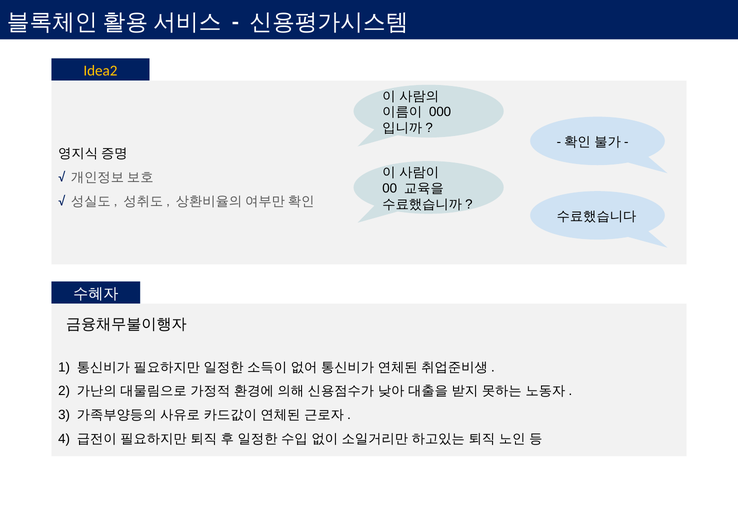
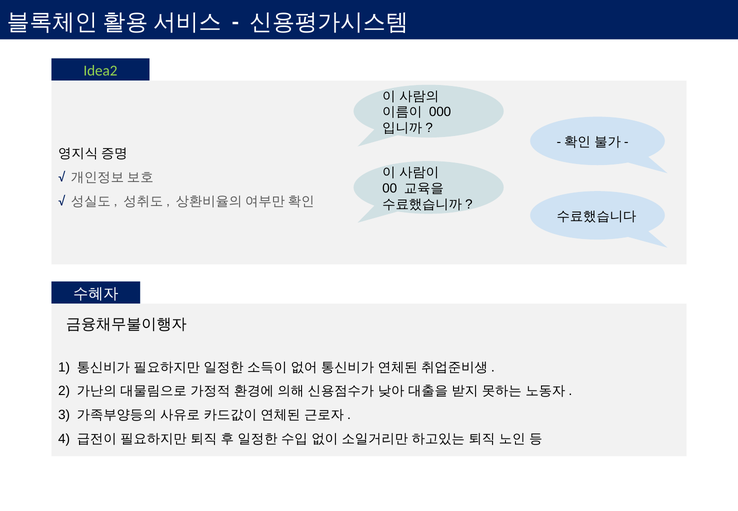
Idea2 colour: yellow -> light green
